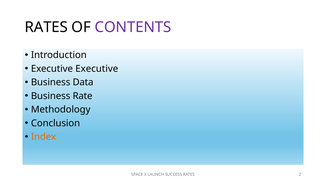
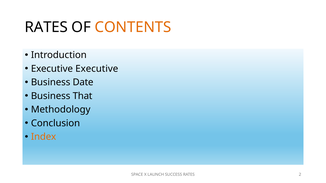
CONTENTS colour: purple -> orange
Data: Data -> Date
Rate: Rate -> That
